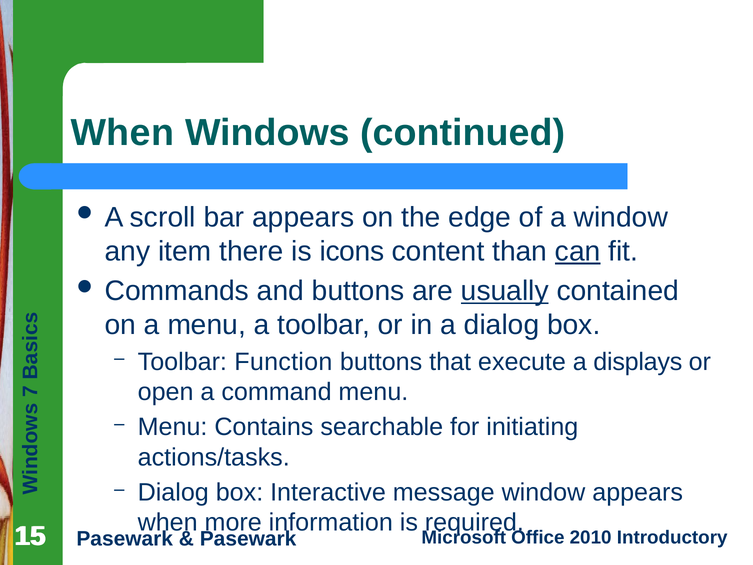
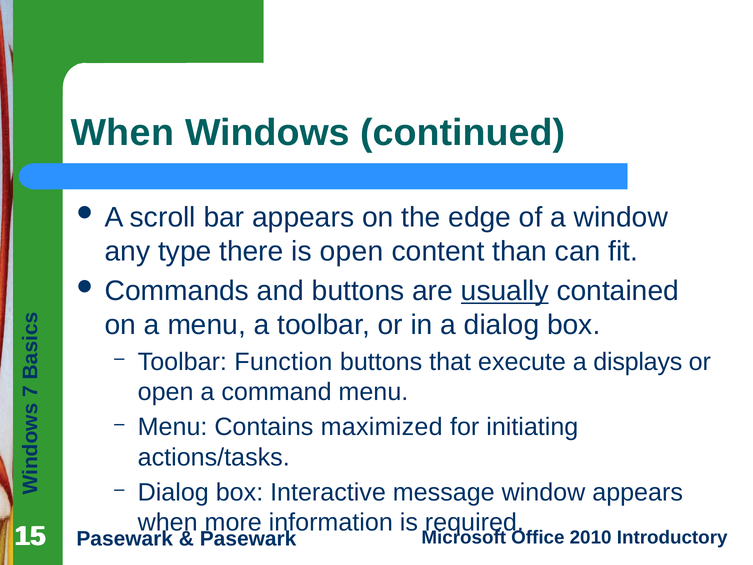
item: item -> type
is icons: icons -> open
can underline: present -> none
searchable: searchable -> maximized
